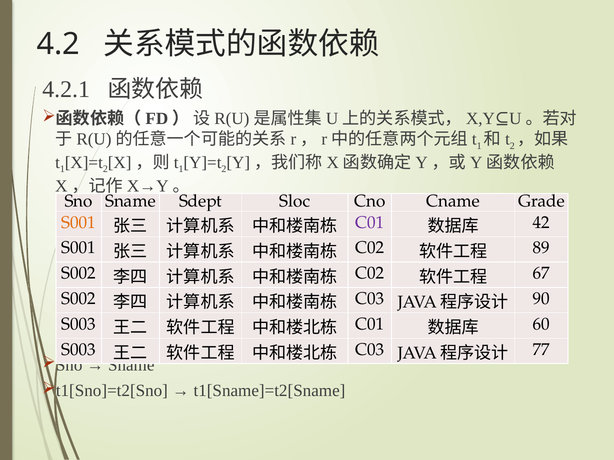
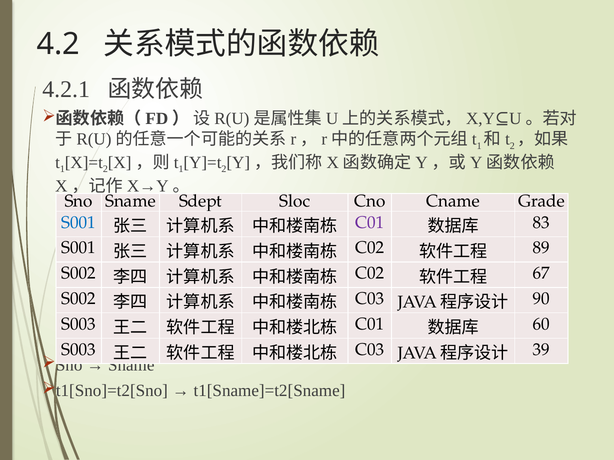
S001 at (79, 223) colour: orange -> blue
42: 42 -> 83
77: 77 -> 39
